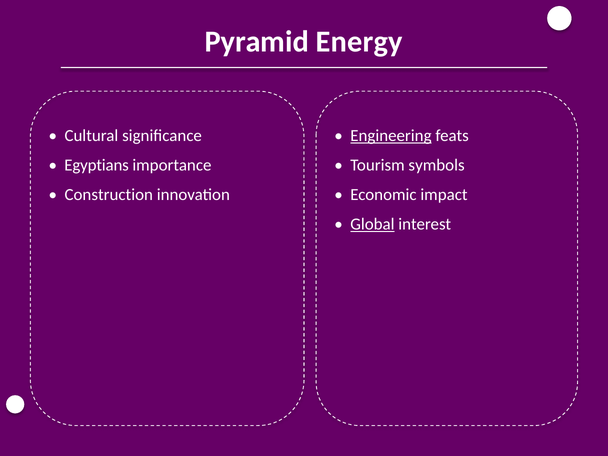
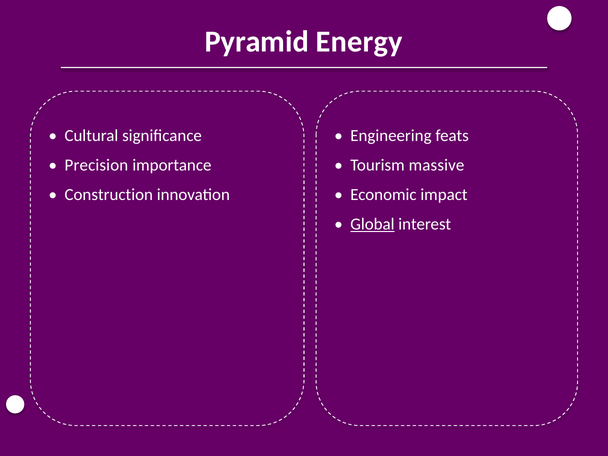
Engineering underline: present -> none
Egyptians: Egyptians -> Precision
symbols: symbols -> massive
